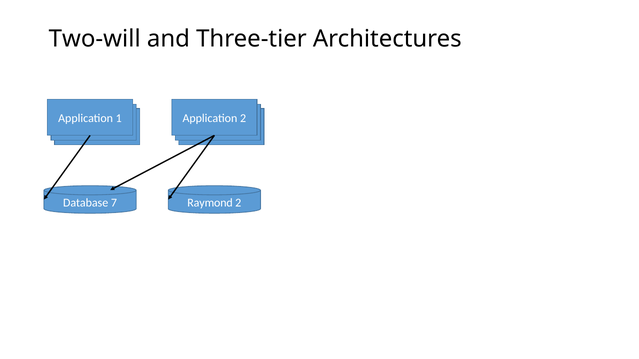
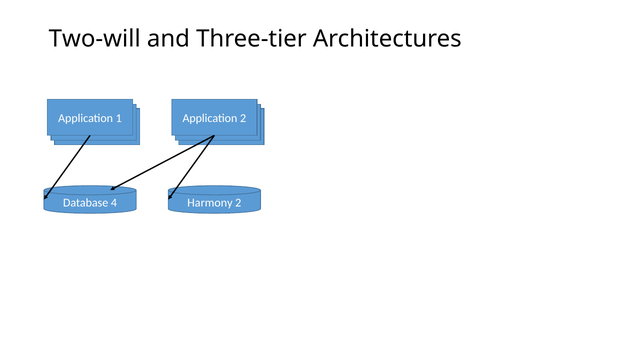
7: 7 -> 4
Raymond: Raymond -> Harmony
